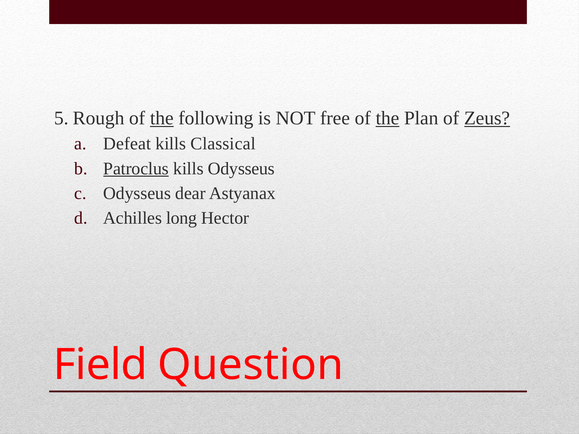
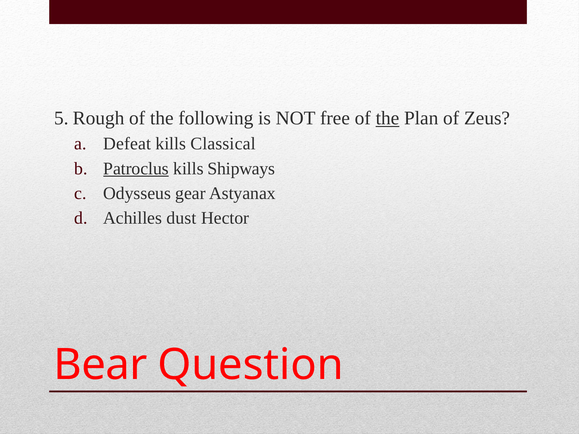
the at (162, 118) underline: present -> none
Zeus underline: present -> none
kills Odysseus: Odysseus -> Shipways
dear: dear -> gear
long: long -> dust
Field: Field -> Bear
